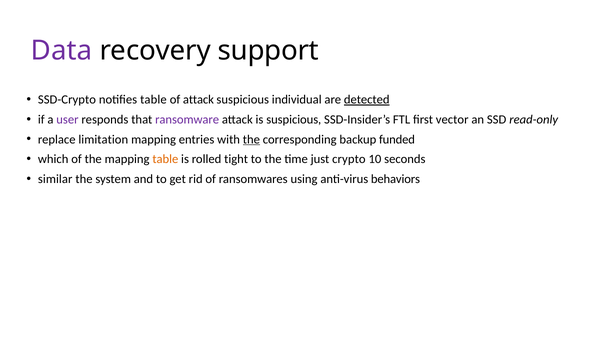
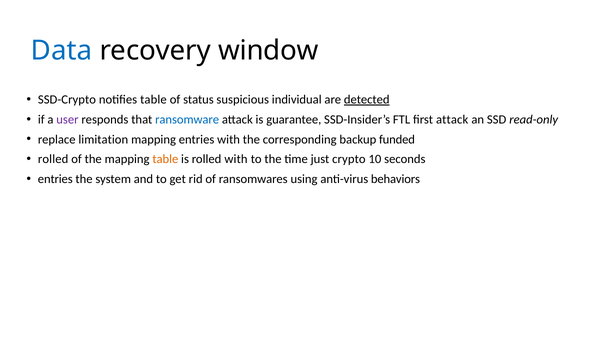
Data colour: purple -> blue
support: support -> window
of attack: attack -> status
ransomware colour: purple -> blue
is suspicious: suspicious -> guarantee
first vector: vector -> attack
the at (251, 139) underline: present -> none
which at (53, 159): which -> rolled
rolled tight: tight -> with
similar at (55, 179): similar -> entries
